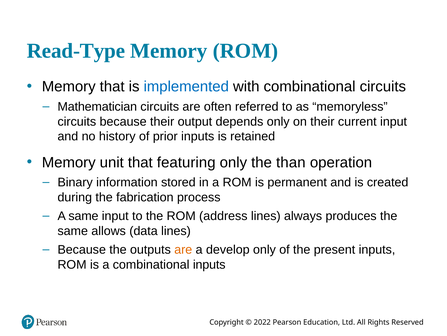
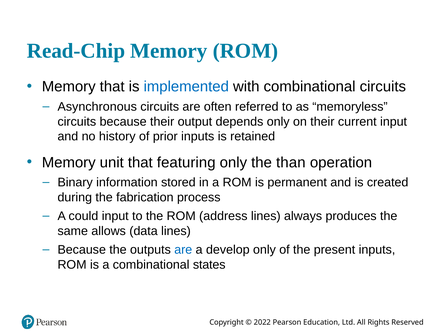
Read-Type: Read-Type -> Read-Chip
Mathematician: Mathematician -> Asynchronous
A same: same -> could
are at (183, 249) colour: orange -> blue
combinational inputs: inputs -> states
